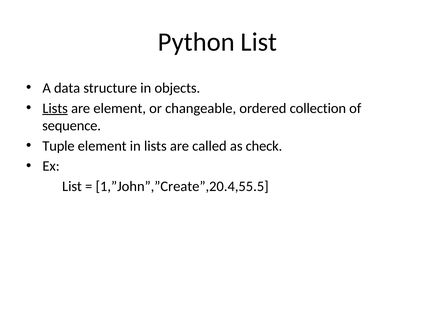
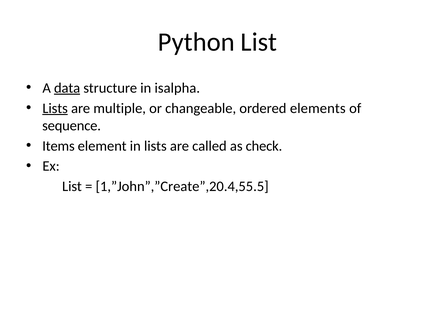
data underline: none -> present
objects: objects -> isalpha
are element: element -> multiple
collection: collection -> elements
Tuple: Tuple -> Items
